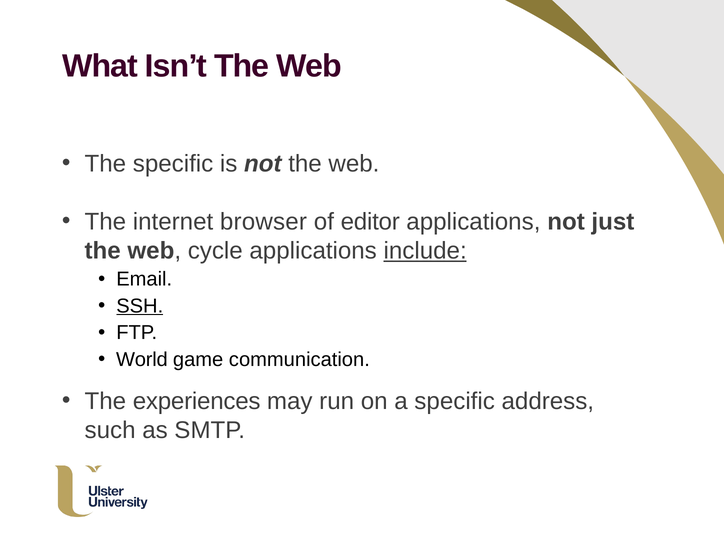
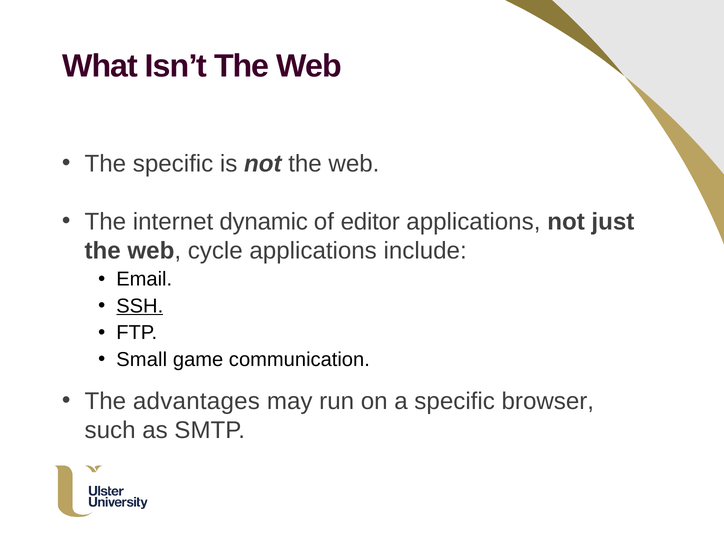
browser: browser -> dynamic
include underline: present -> none
World: World -> Small
experiences: experiences -> advantages
address: address -> browser
